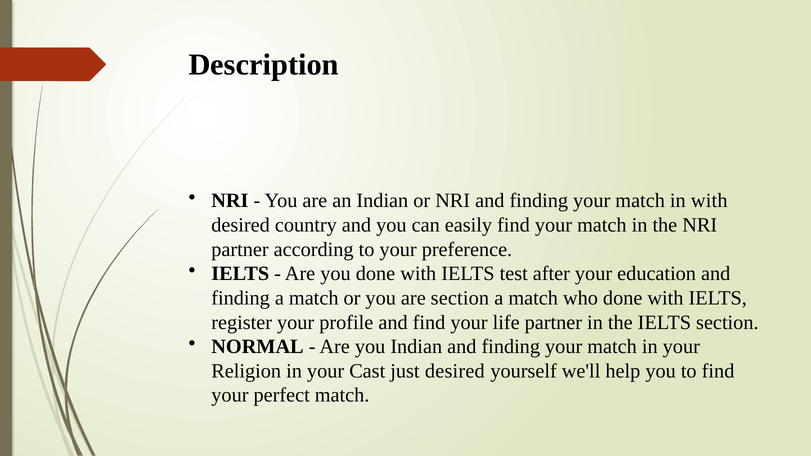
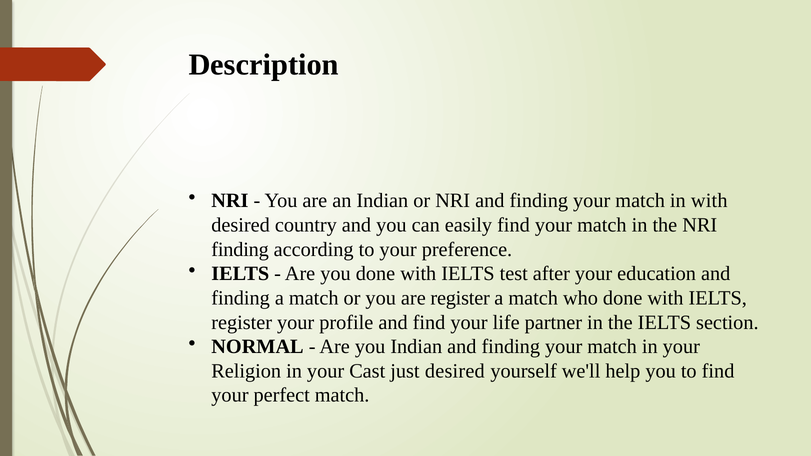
partner at (240, 249): partner -> finding
are section: section -> register
